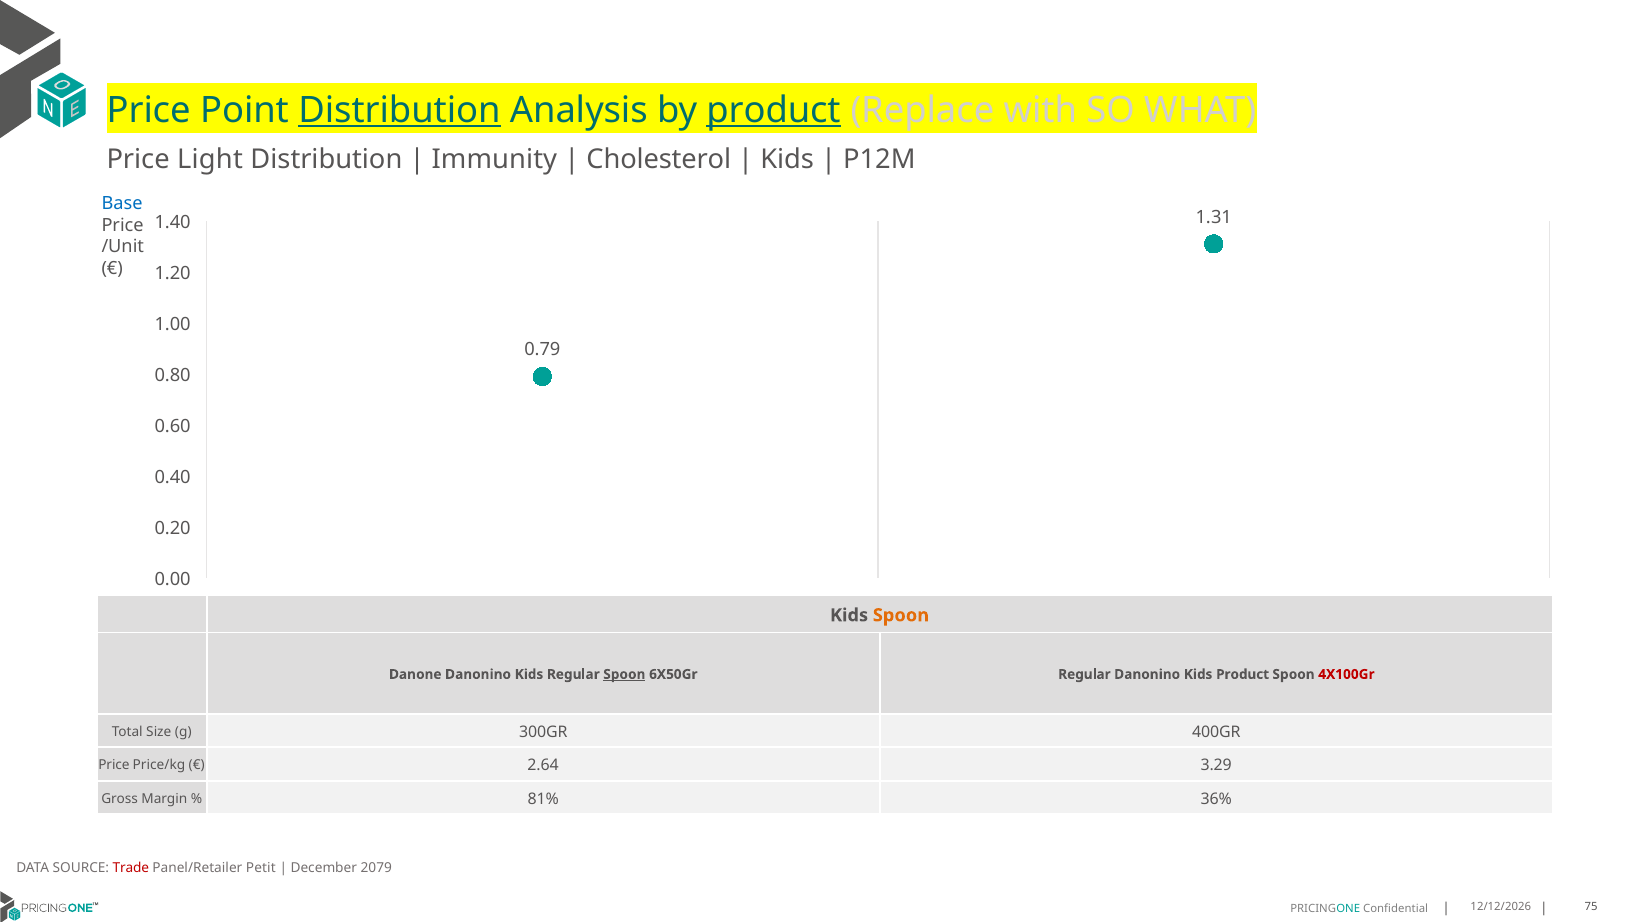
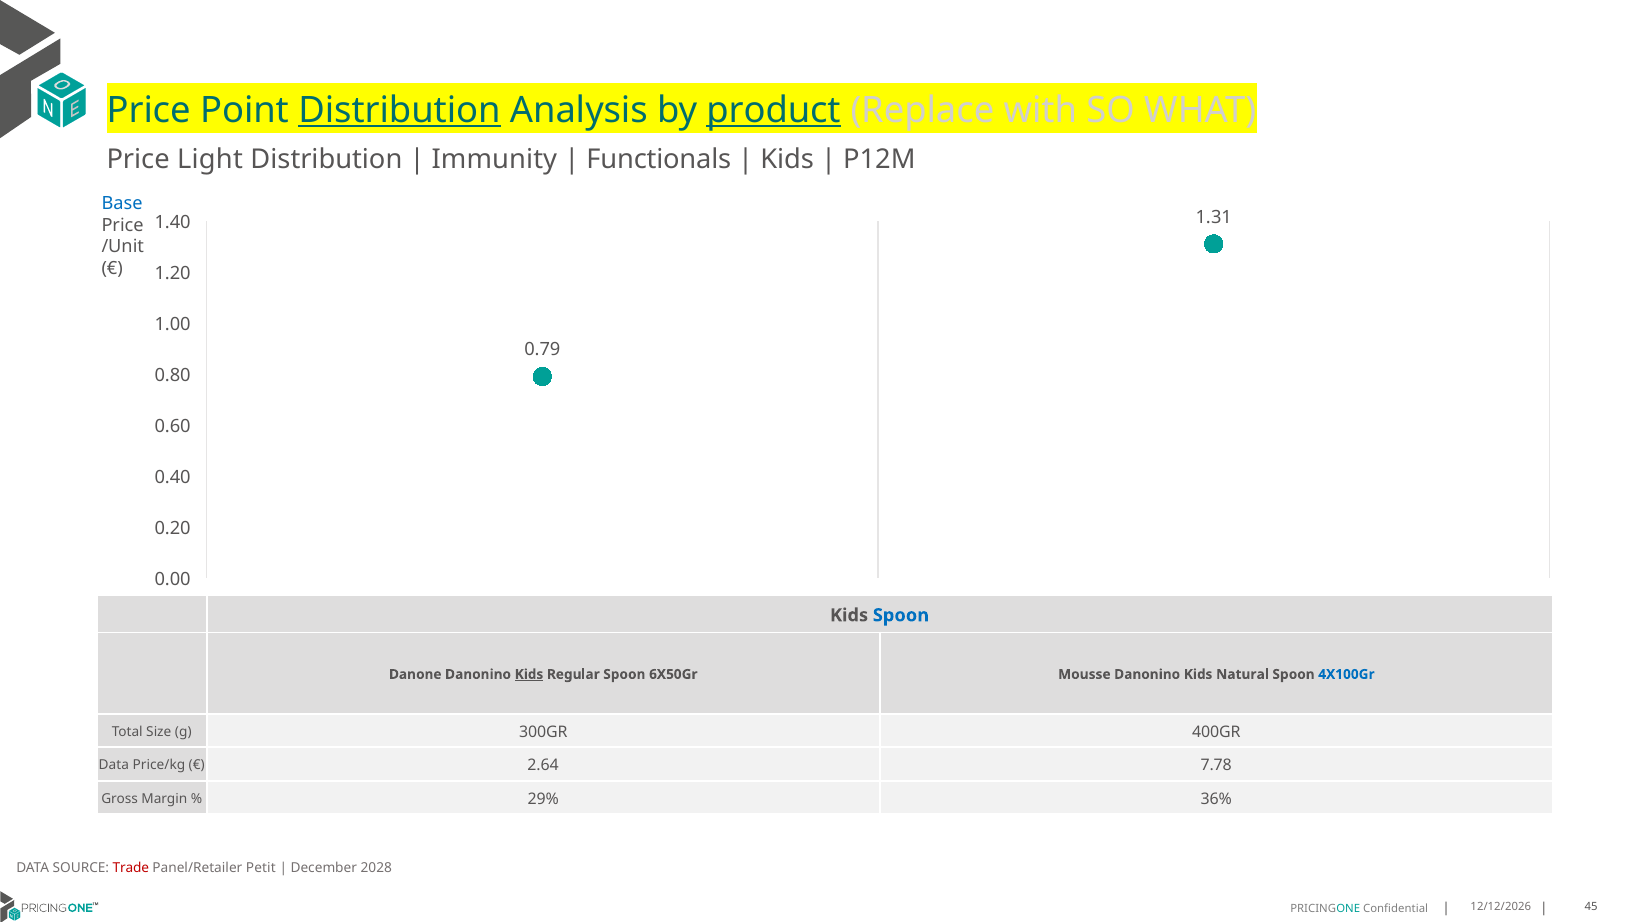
Cholesterol: Cholesterol -> Functionals
Spoon at (901, 615) colour: orange -> blue
Kids at (529, 674) underline: none -> present
Spoon at (624, 674) underline: present -> none
6X50Gr Regular: Regular -> Mousse
Kids Product: Product -> Natural
4X100Gr colour: red -> blue
Price at (114, 765): Price -> Data
3.29: 3.29 -> 7.78
81%: 81% -> 29%
2079: 2079 -> 2028
75: 75 -> 45
